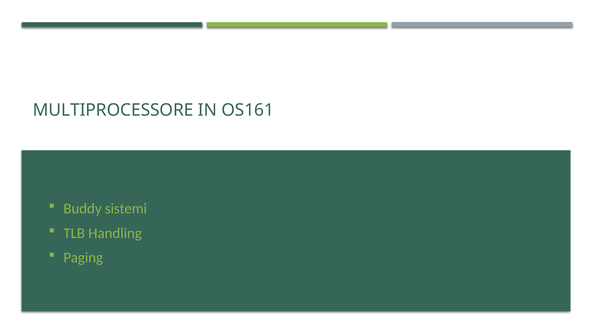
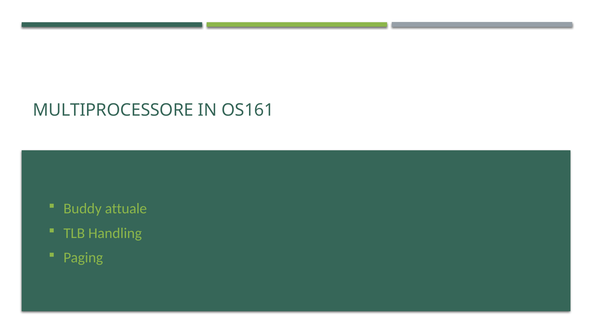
sistemi: sistemi -> attuale
